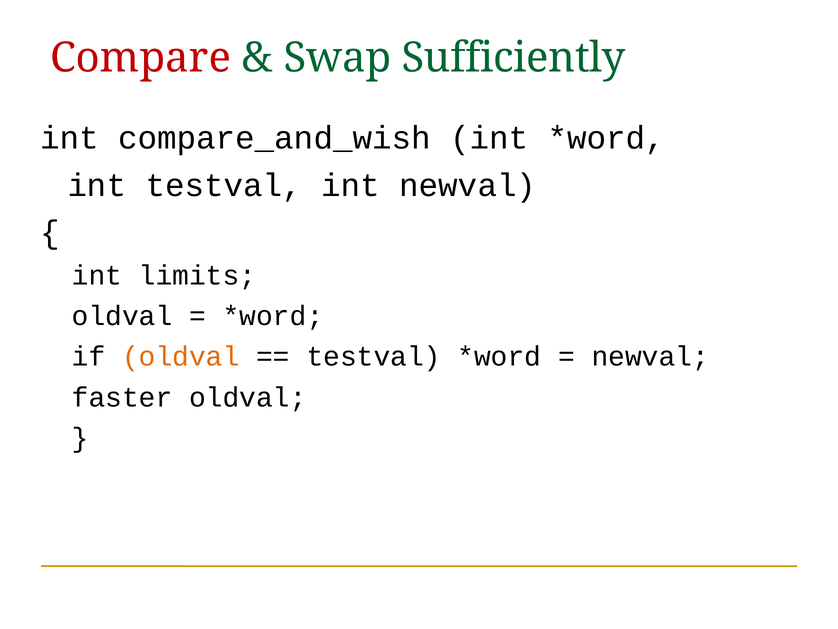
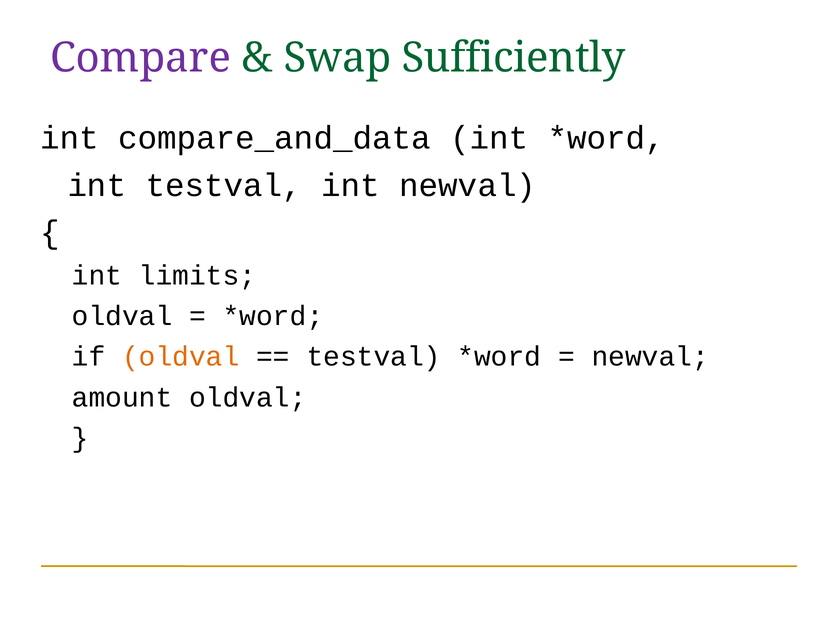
Compare colour: red -> purple
compare_and_wish: compare_and_wish -> compare_and_data
faster: faster -> amount
